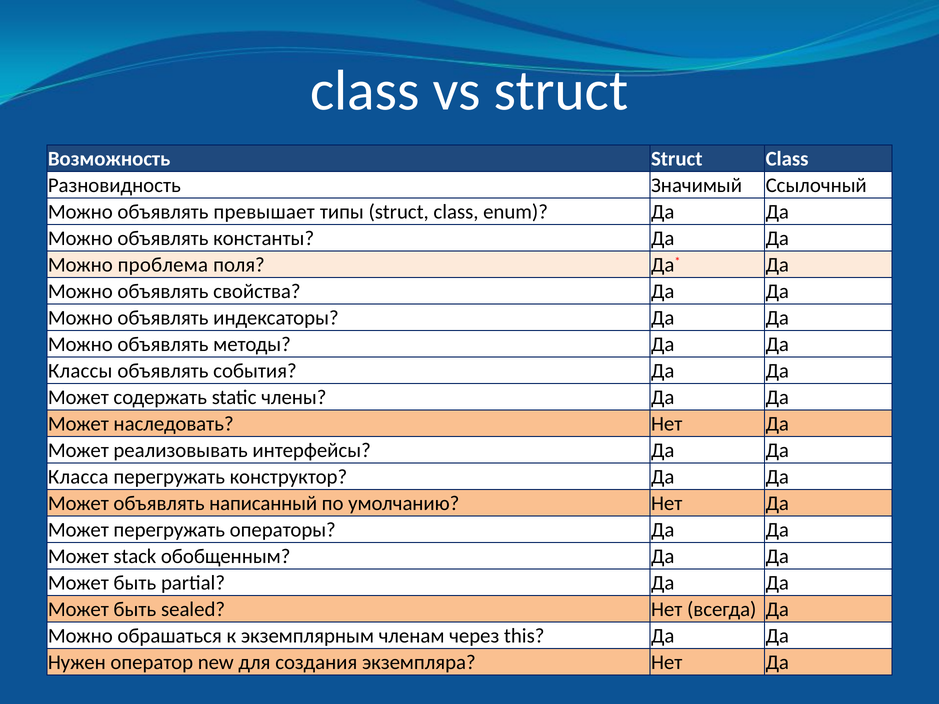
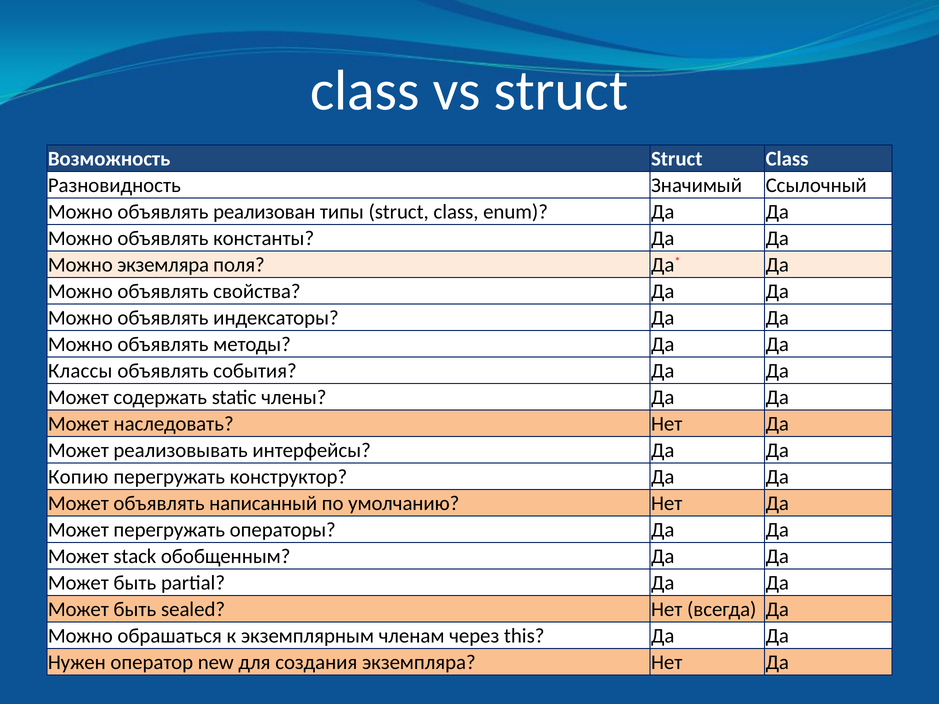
превышает: превышает -> реализован
проблема: проблема -> экземляра
Класса: Класса -> Копию
